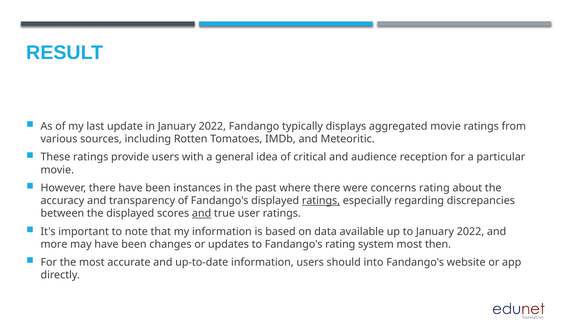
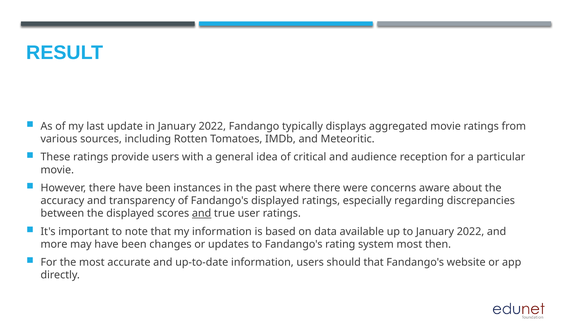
concerns rating: rating -> aware
ratings at (321, 201) underline: present -> none
should into: into -> that
